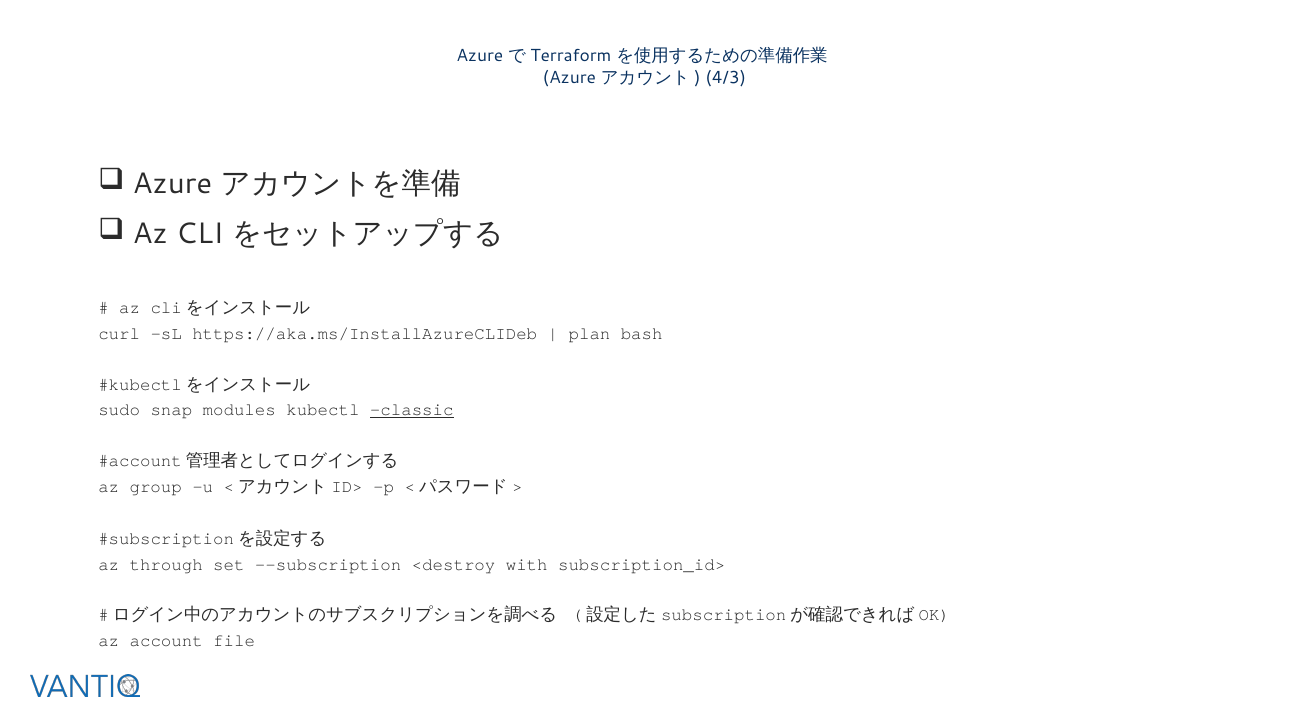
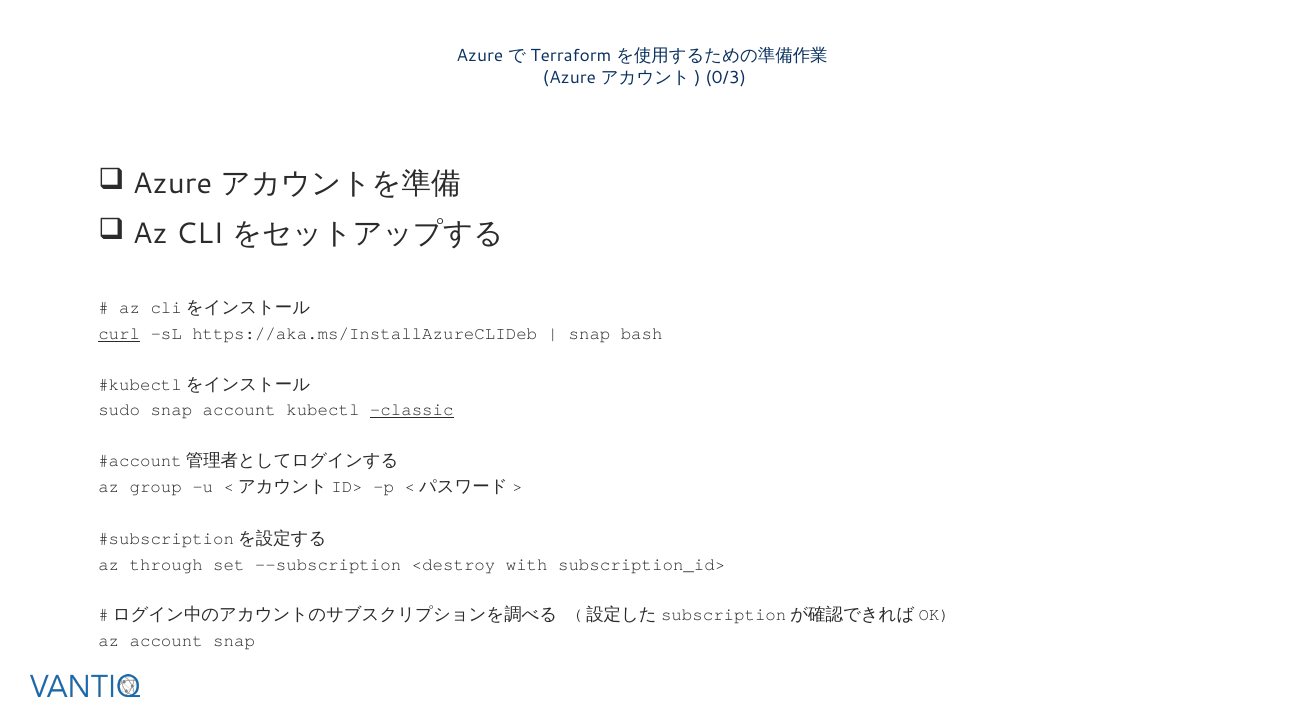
4/3: 4/3 -> 0/3
curl underline: none -> present
plan at (590, 334): plan -> snap
snap modules: modules -> account
account file: file -> snap
